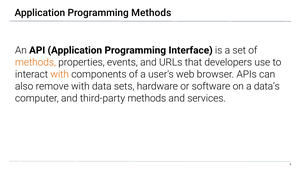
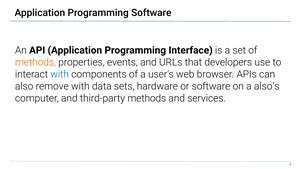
Programming Methods: Methods -> Software
with at (60, 74) colour: orange -> blue
data’s: data’s -> also’s
